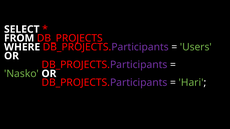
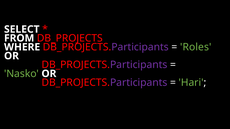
Users: Users -> Roles
